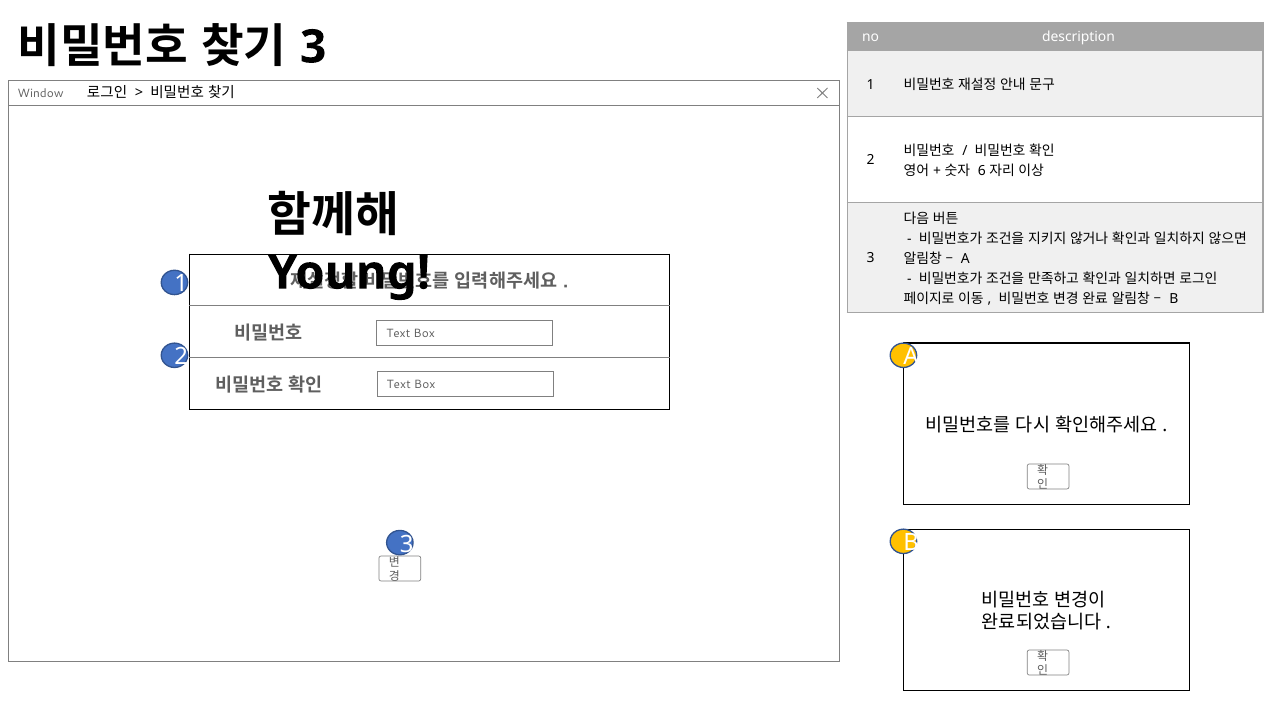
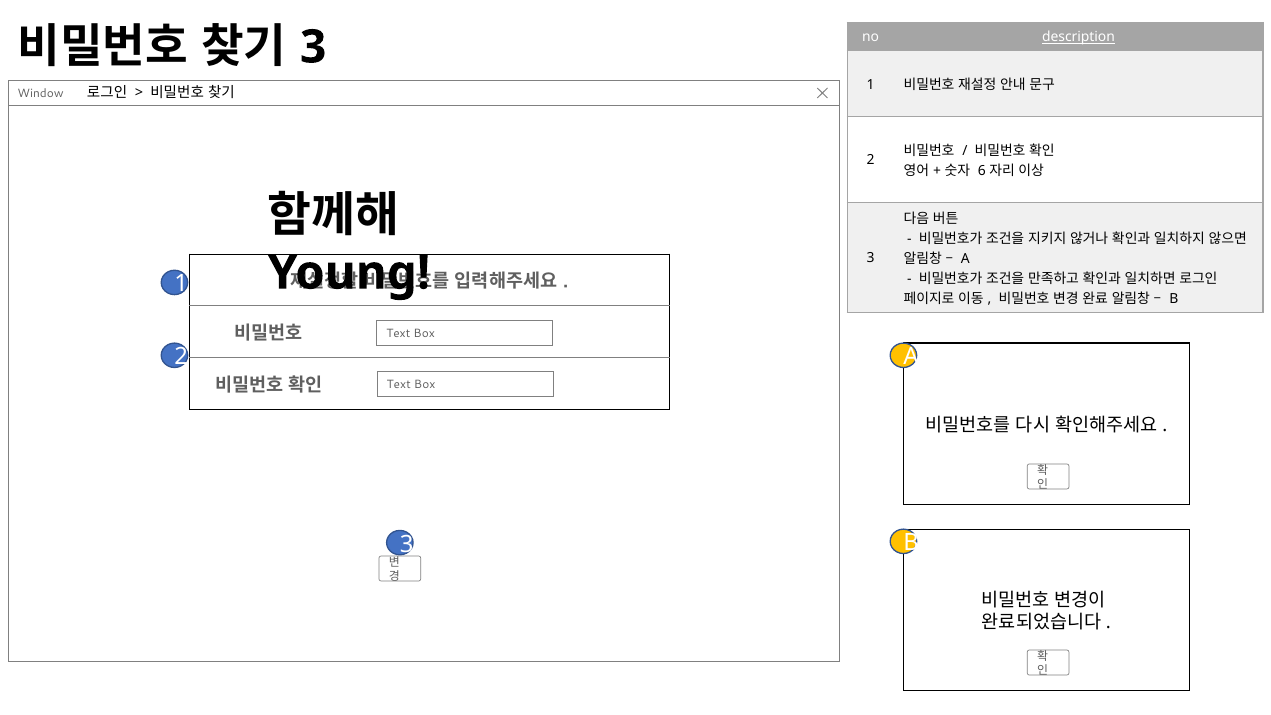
description underline: none -> present
